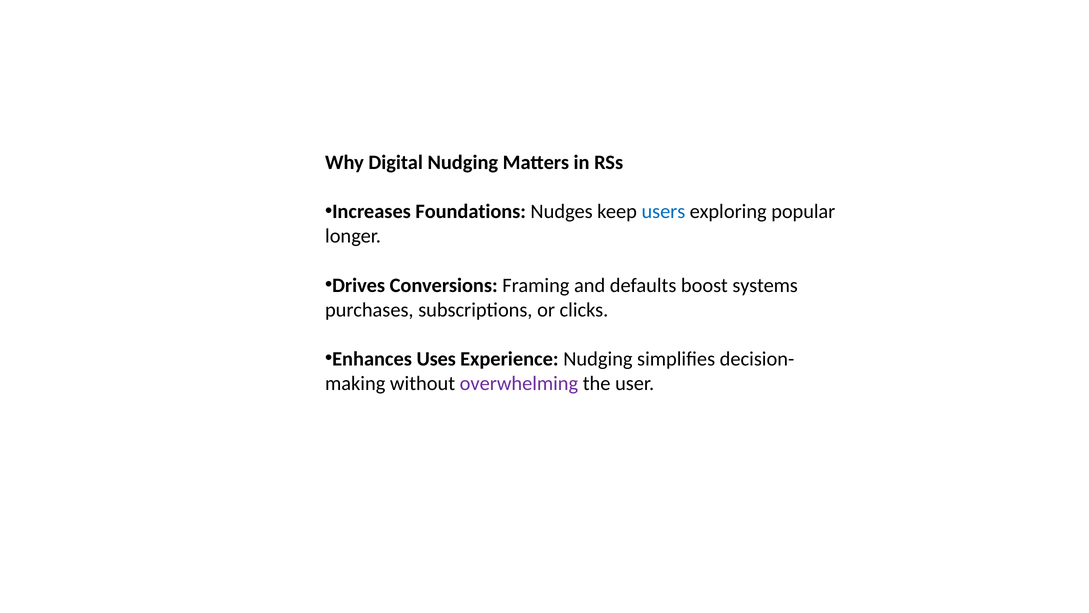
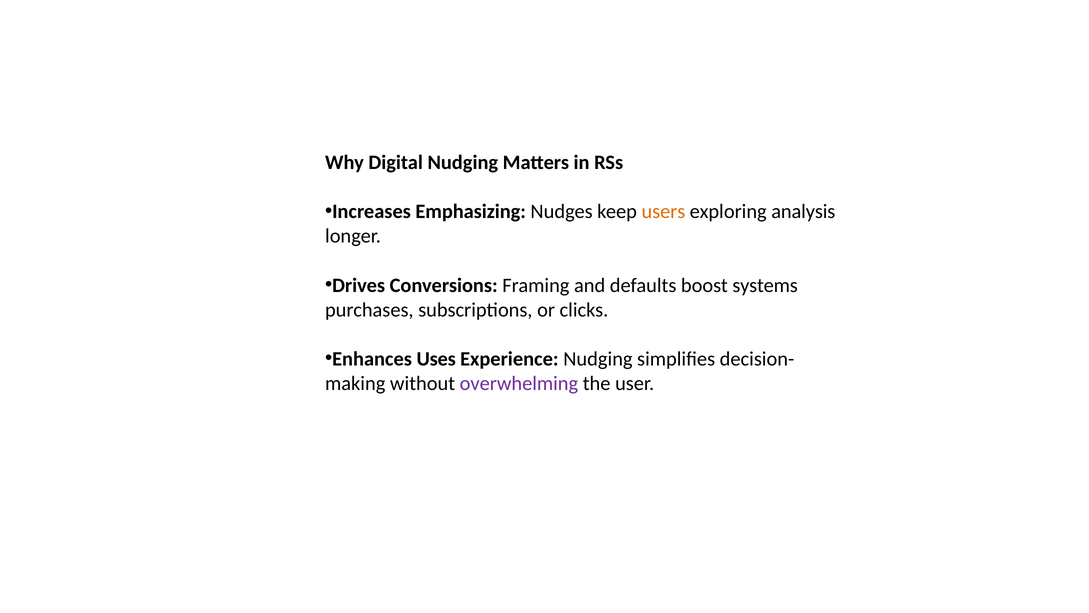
Foundations: Foundations -> Emphasizing
users colour: blue -> orange
popular: popular -> analysis
